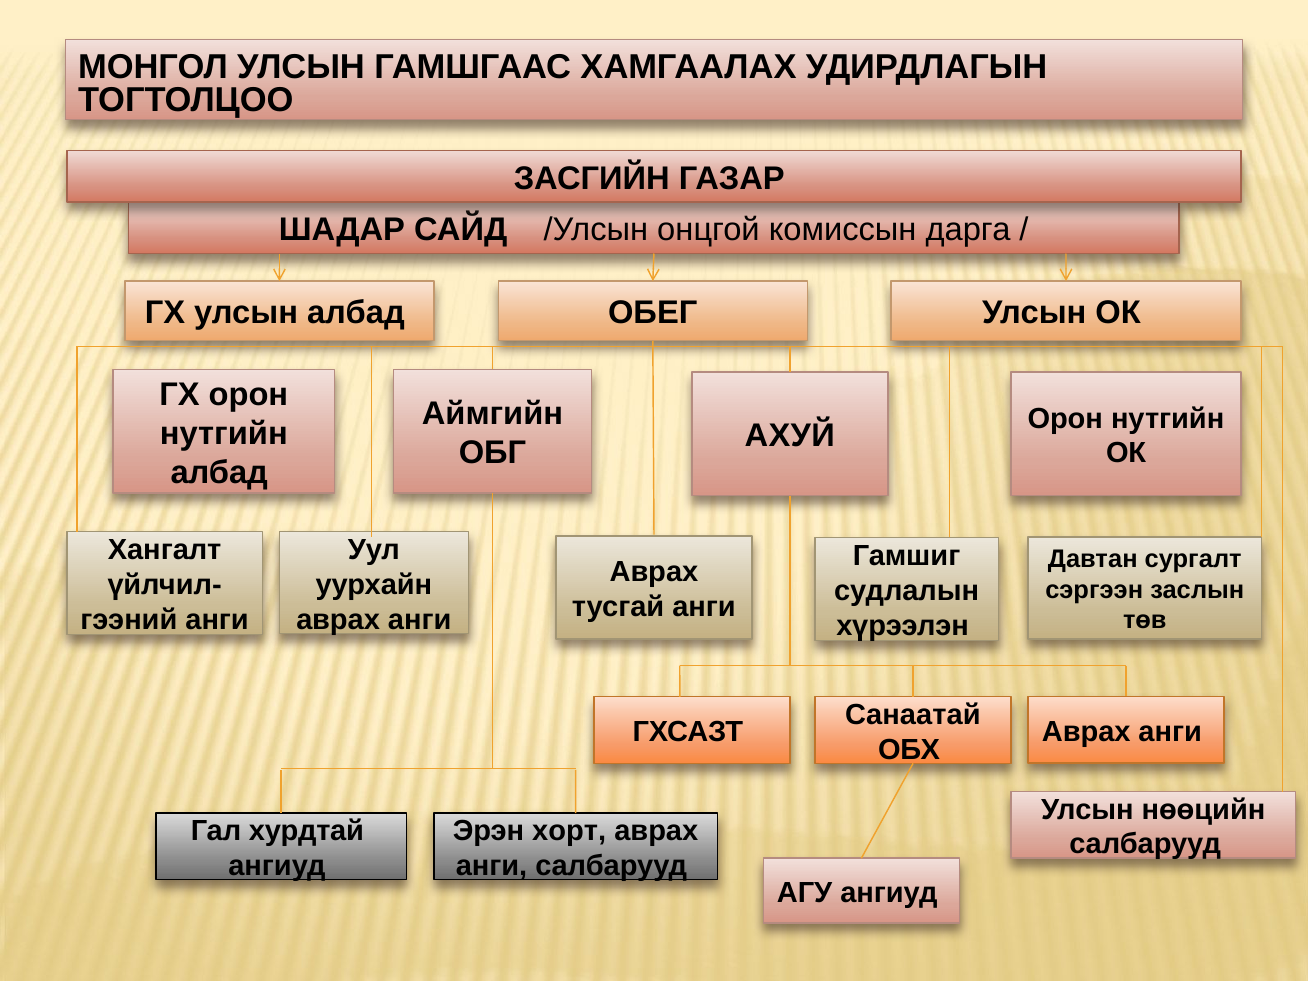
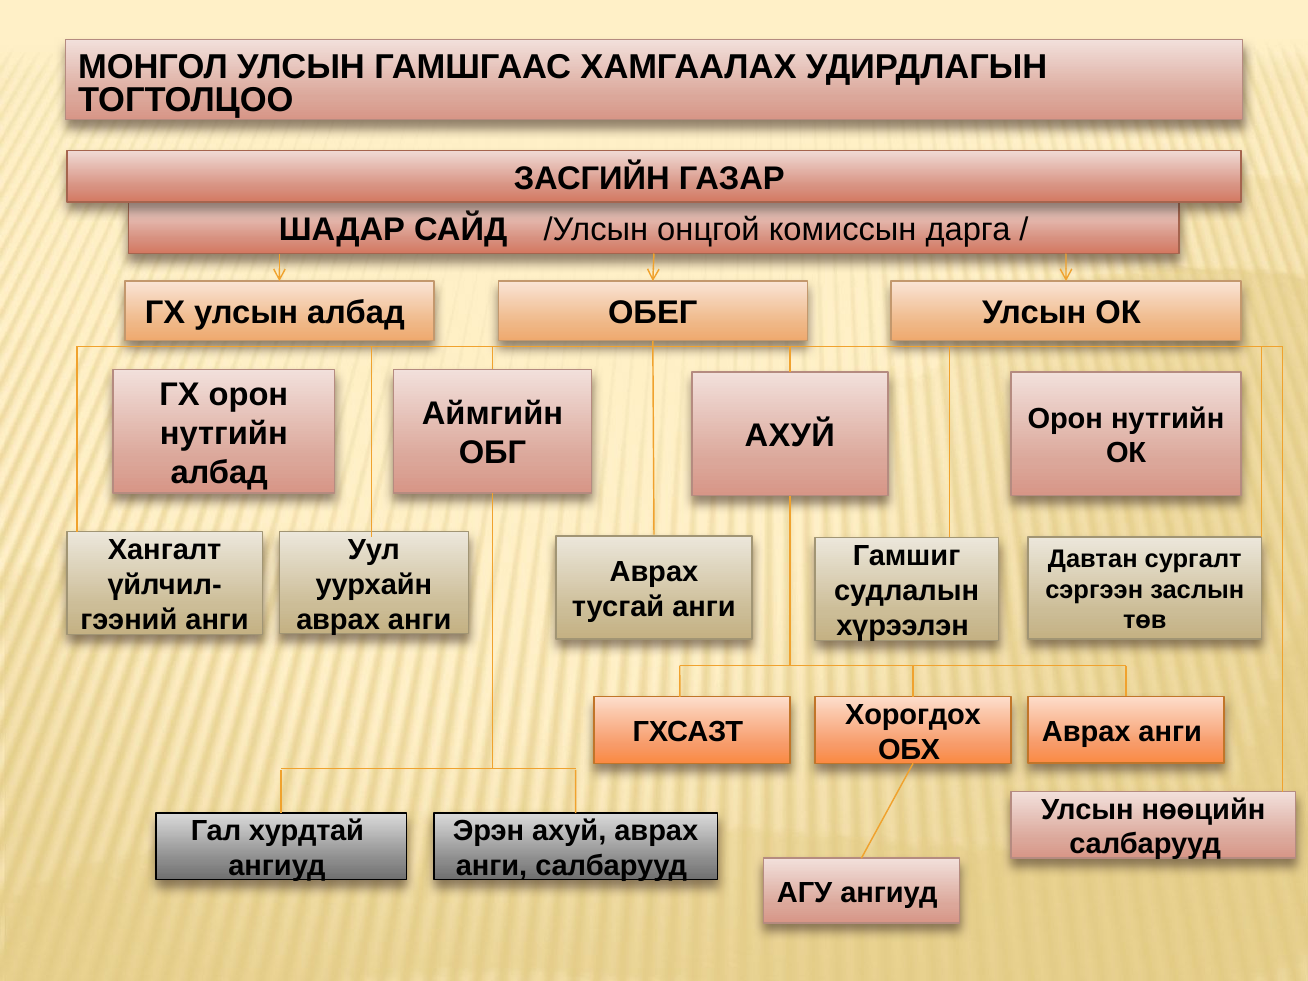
Санаатай: Санаатай -> Хорогдох
Эрэн хорт: хорт -> ахуй
